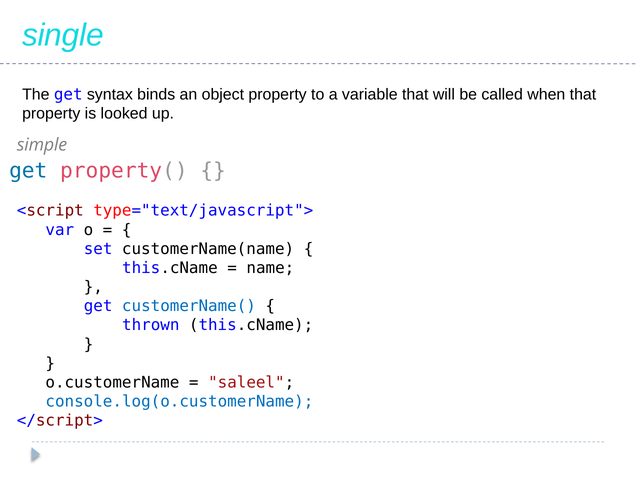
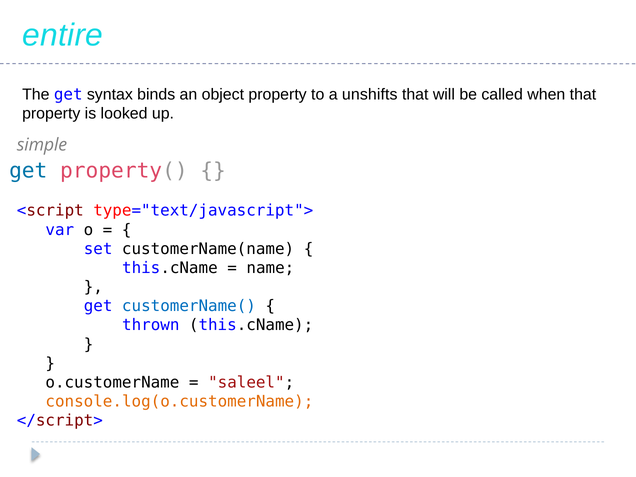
single: single -> entire
variable: variable -> unshifts
console.log(o.customerName colour: blue -> orange
